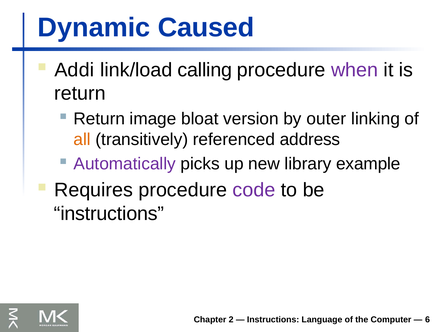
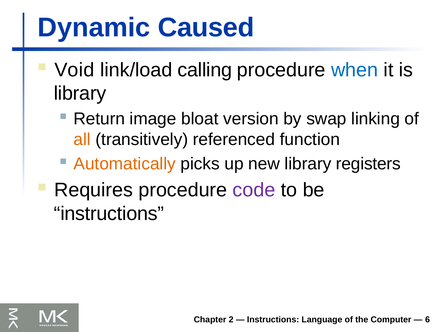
Addi: Addi -> Void
when colour: purple -> blue
return at (80, 94): return -> library
outer: outer -> swap
address: address -> function
Automatically colour: purple -> orange
example: example -> registers
